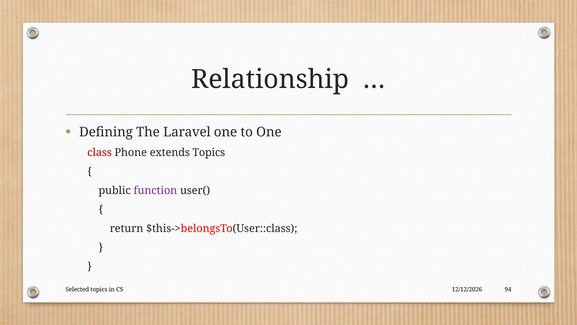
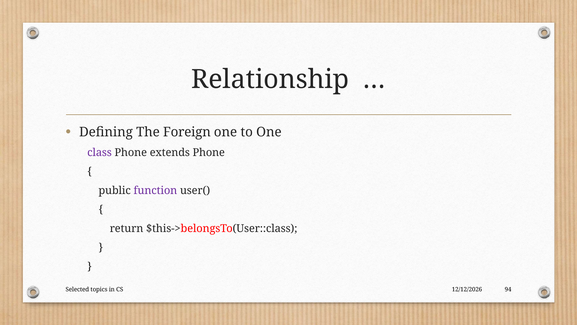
Laravel: Laravel -> Foreign
class colour: red -> purple
extends Topics: Topics -> Phone
